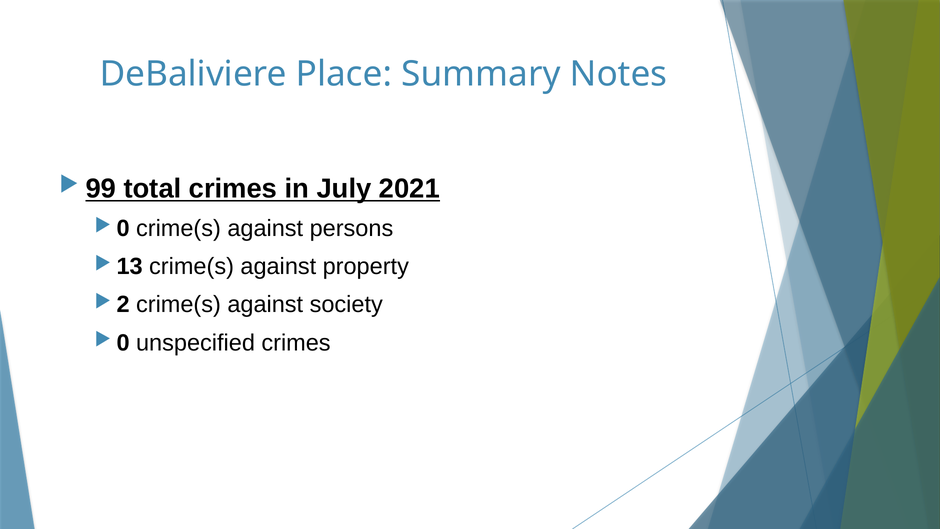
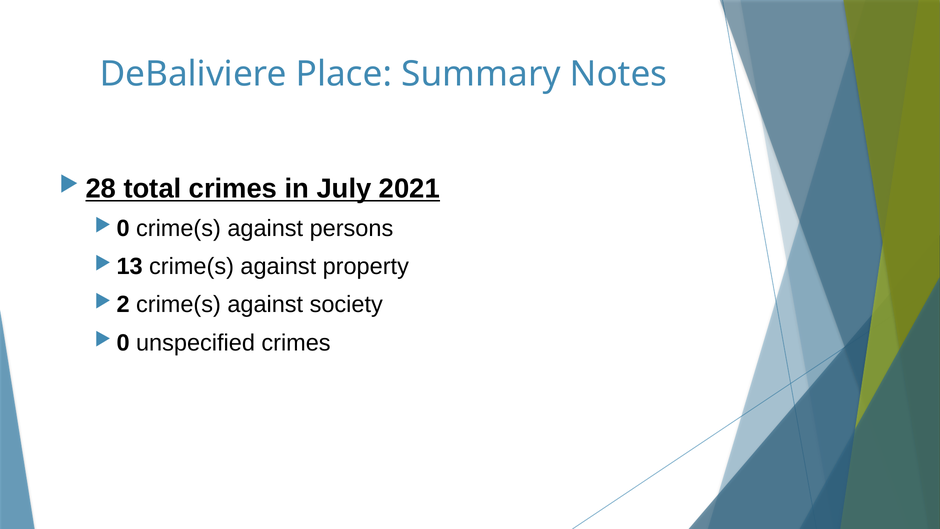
99: 99 -> 28
